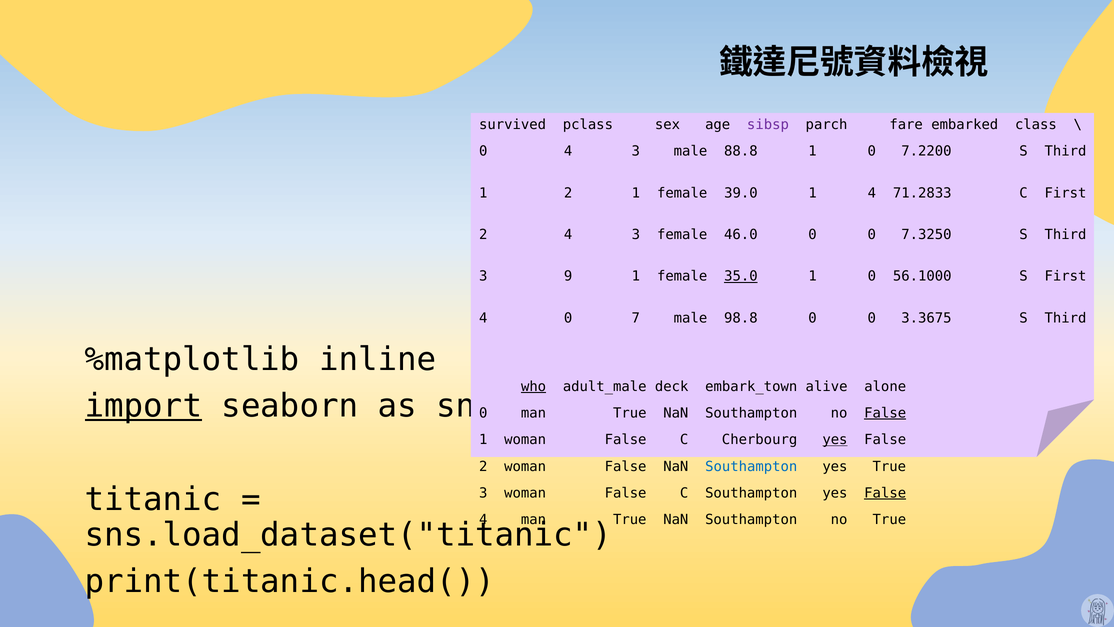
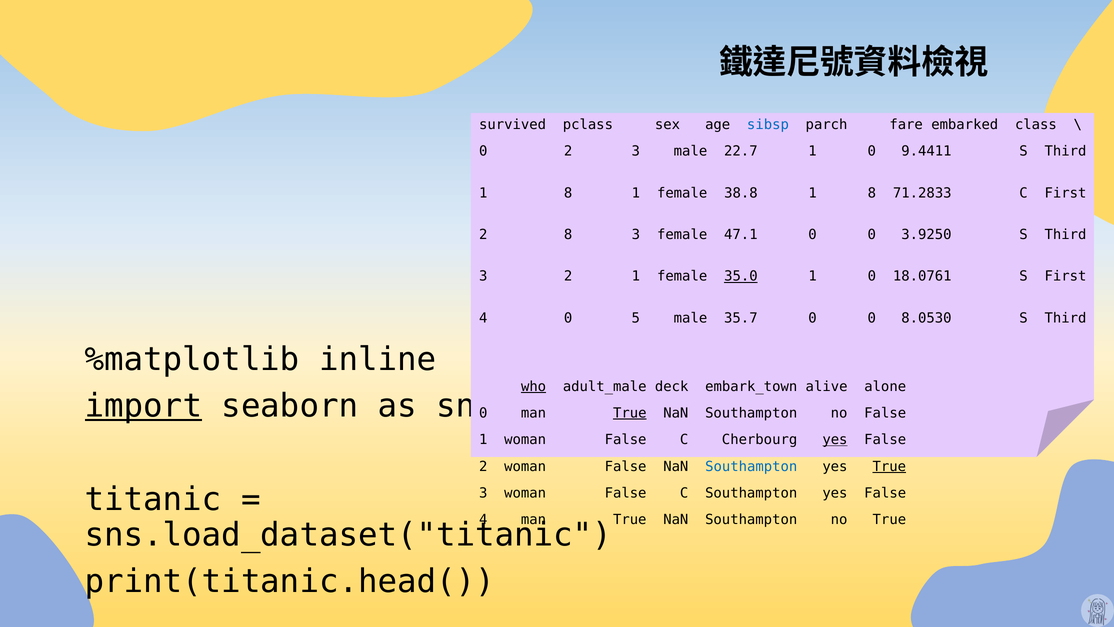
sibsp colour: purple -> blue
0 4: 4 -> 2
88.8: 88.8 -> 22.7
7.2200: 7.2200 -> 9.4411
2 at (568, 193): 2 -> 8
39.0: 39.0 -> 38.8
4 at (872, 193): 4 -> 8
2 4: 4 -> 8
46.0: 46.0 -> 47.1
7.3250: 7.3250 -> 3.9250
3 9: 9 -> 2
56.1000: 56.1000 -> 18.0761
7: 7 -> 5
98.8: 98.8 -> 35.7
3.3675: 3.3675 -> 8.0530
True at (630, 413) underline: none -> present
False at (885, 413) underline: present -> none
True at (889, 466) underline: none -> present
False at (885, 493) underline: present -> none
